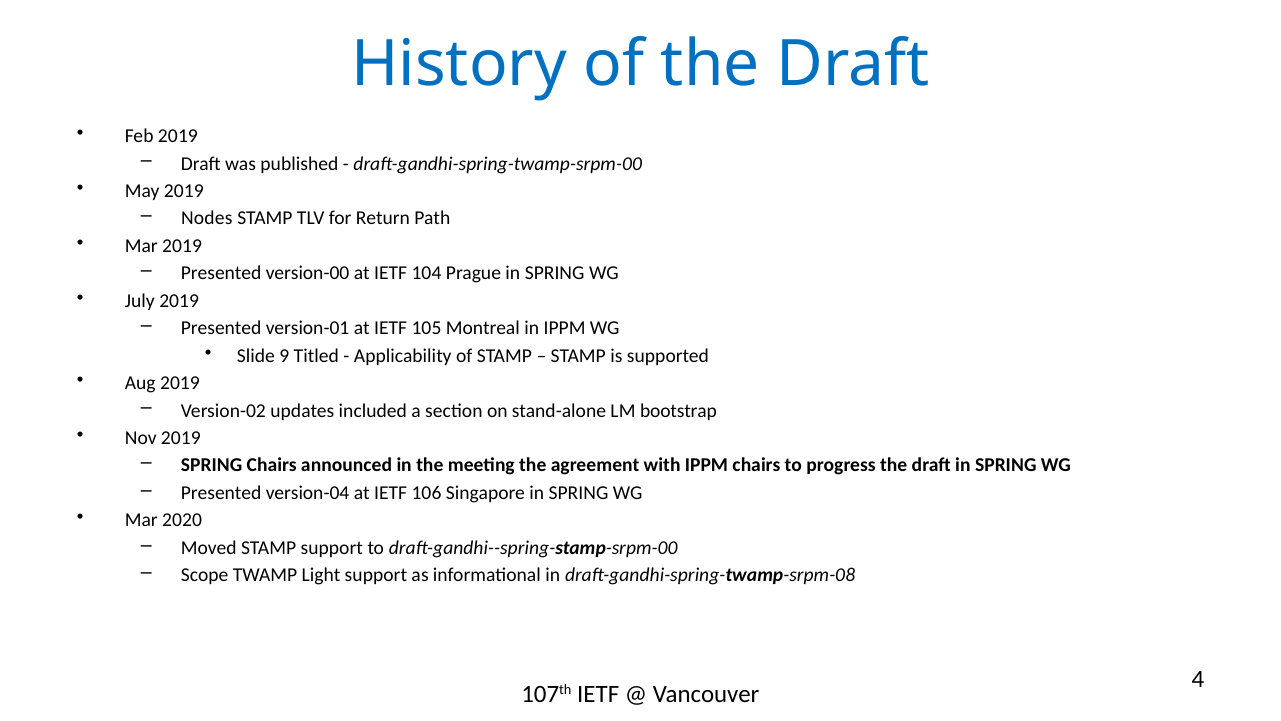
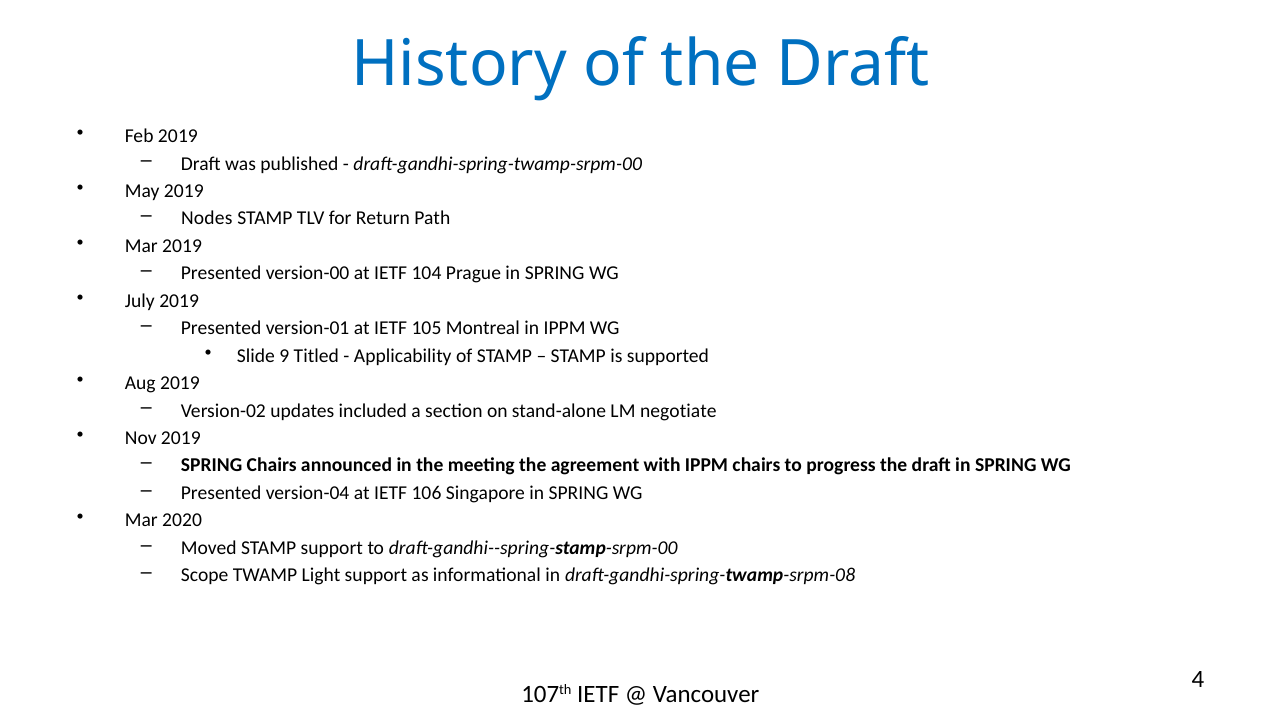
bootstrap: bootstrap -> negotiate
